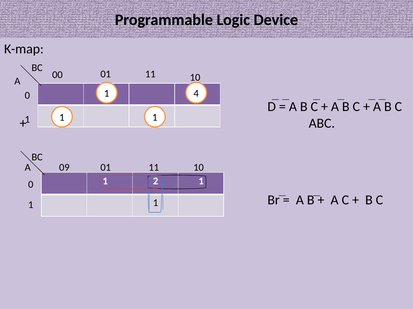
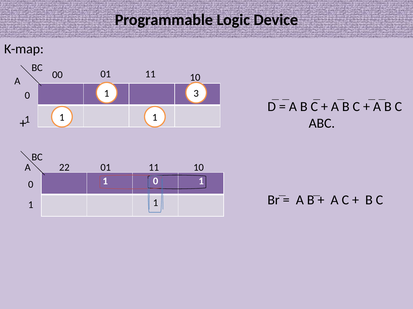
4: 4 -> 3
09: 09 -> 22
1 2: 2 -> 0
